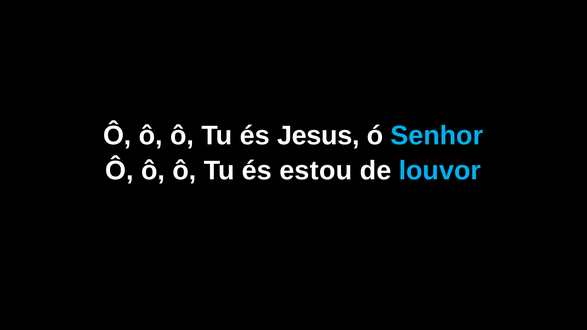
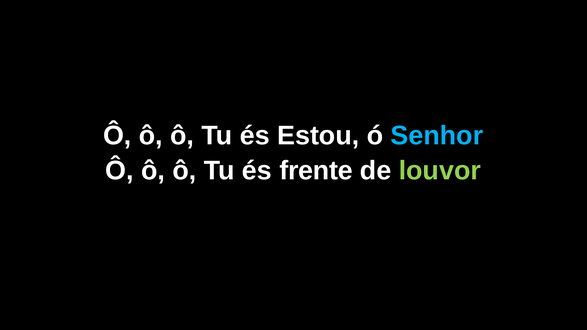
Jesus: Jesus -> Estou
estou: estou -> frente
louvor colour: light blue -> light green
